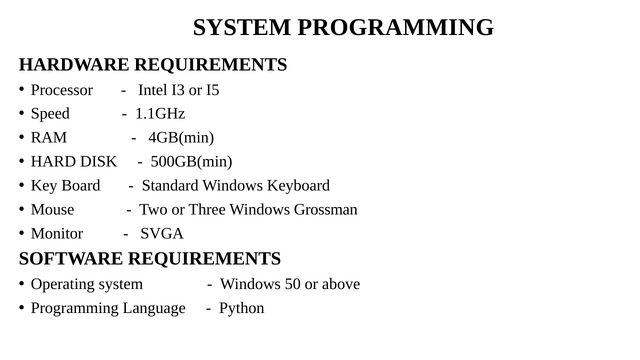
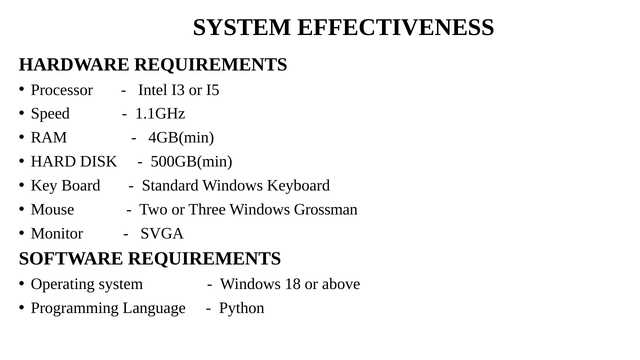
SYSTEM PROGRAMMING: PROGRAMMING -> EFFECTIVENESS
50: 50 -> 18
